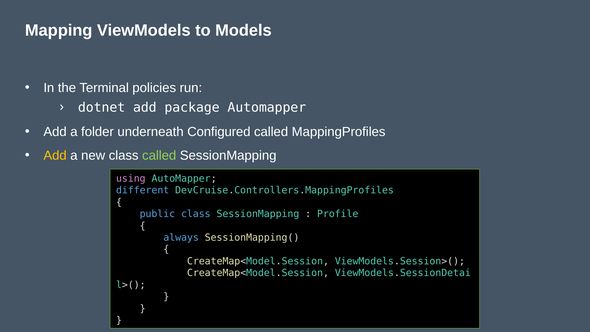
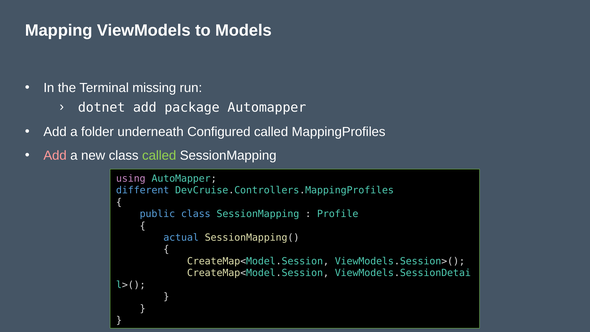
policies: policies -> missing
Add at (55, 156) colour: yellow -> pink
always: always -> actual
